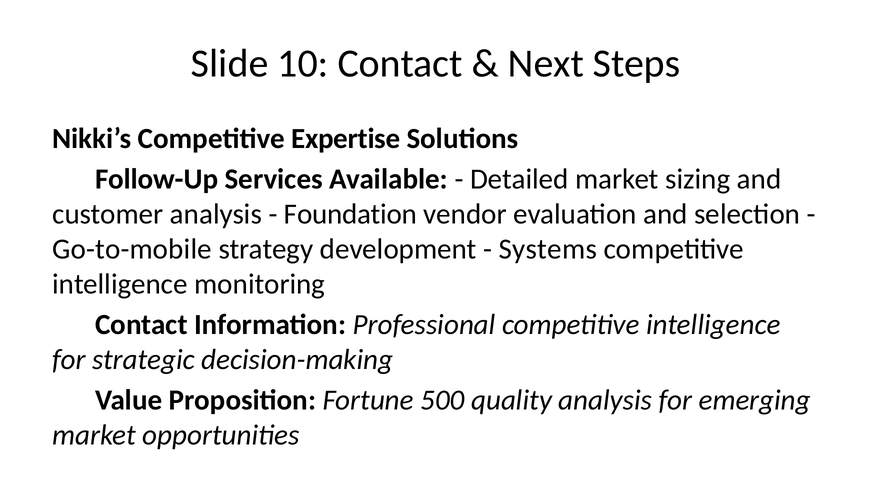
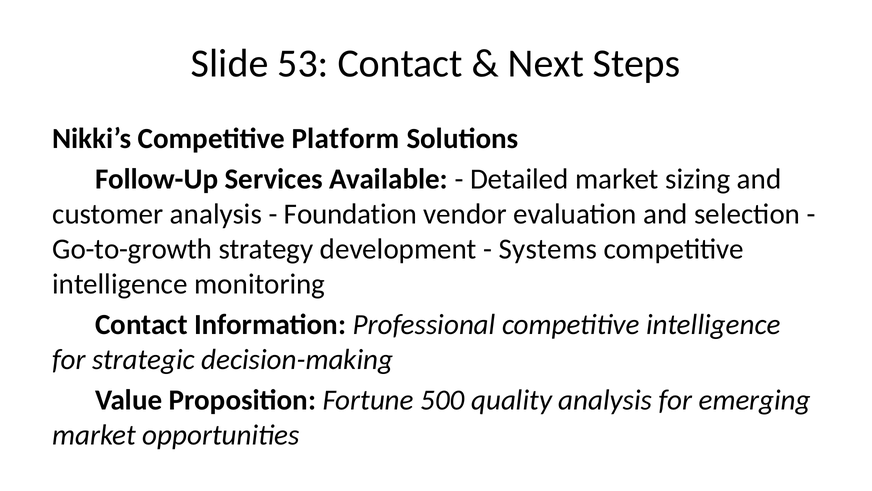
10: 10 -> 53
Expertise: Expertise -> Platform
Go-to-mobile: Go-to-mobile -> Go-to-growth
